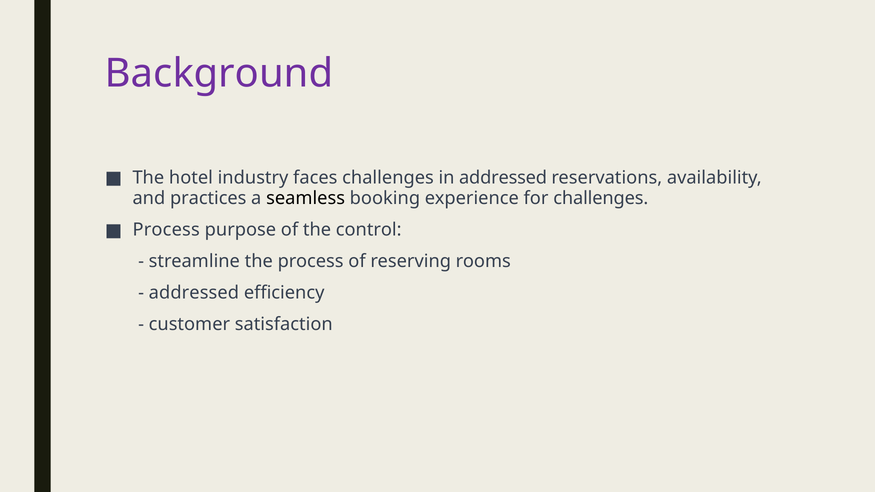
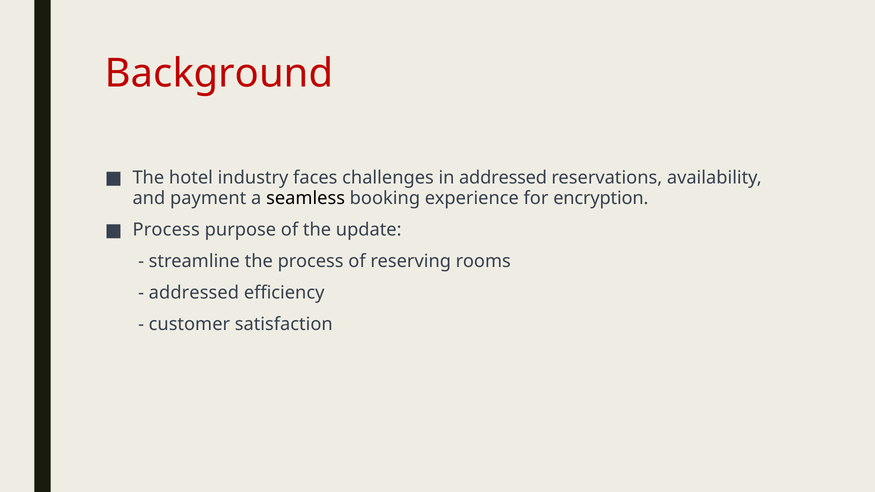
Background colour: purple -> red
practices: practices -> payment
for challenges: challenges -> encryption
control: control -> update
